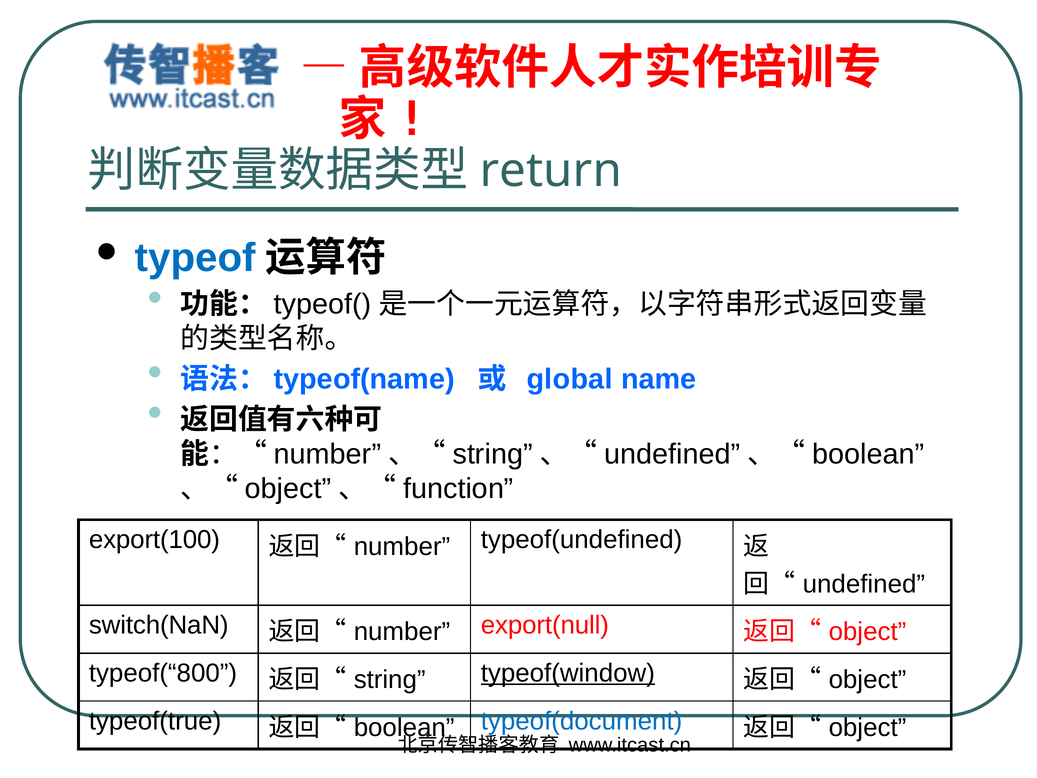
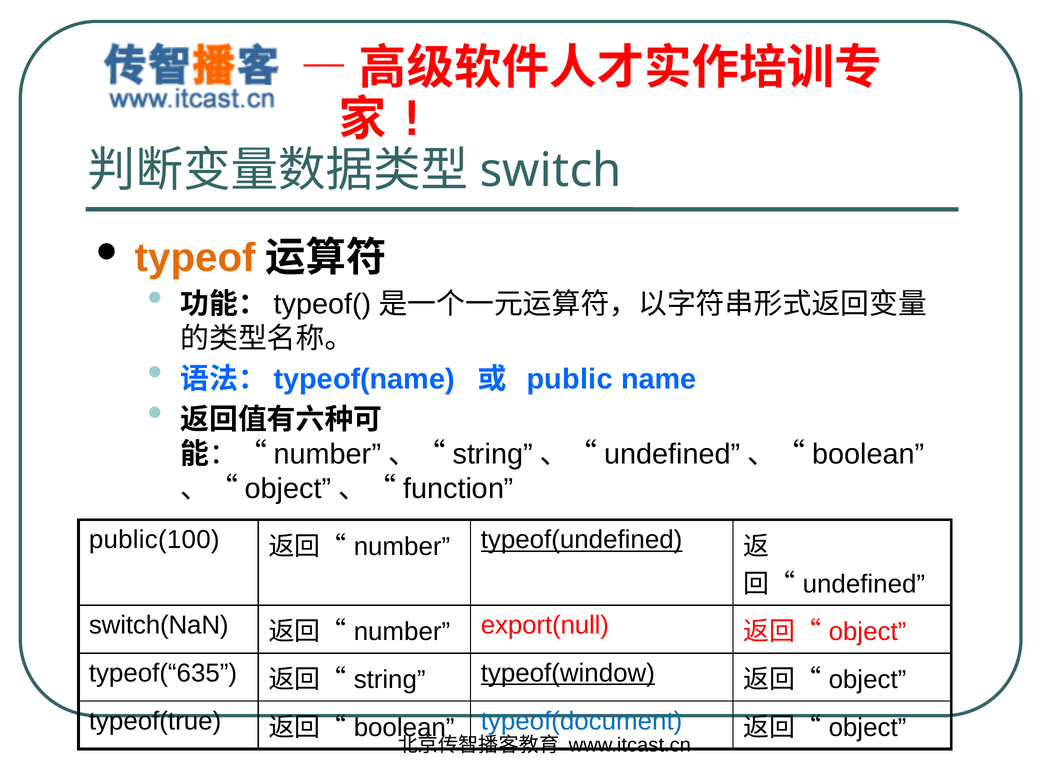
return: return -> switch
typeof colour: blue -> orange
global: global -> public
export(100: export(100 -> public(100
typeof(undefined underline: none -> present
typeof(“800: typeof(“800 -> typeof(“635
